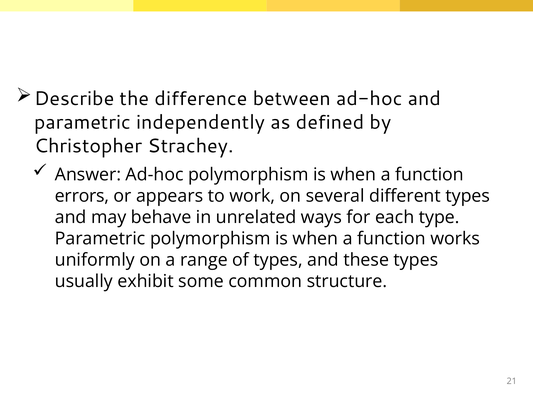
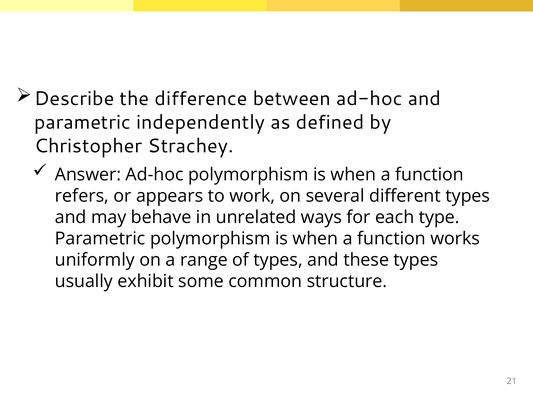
errors: errors -> refers
